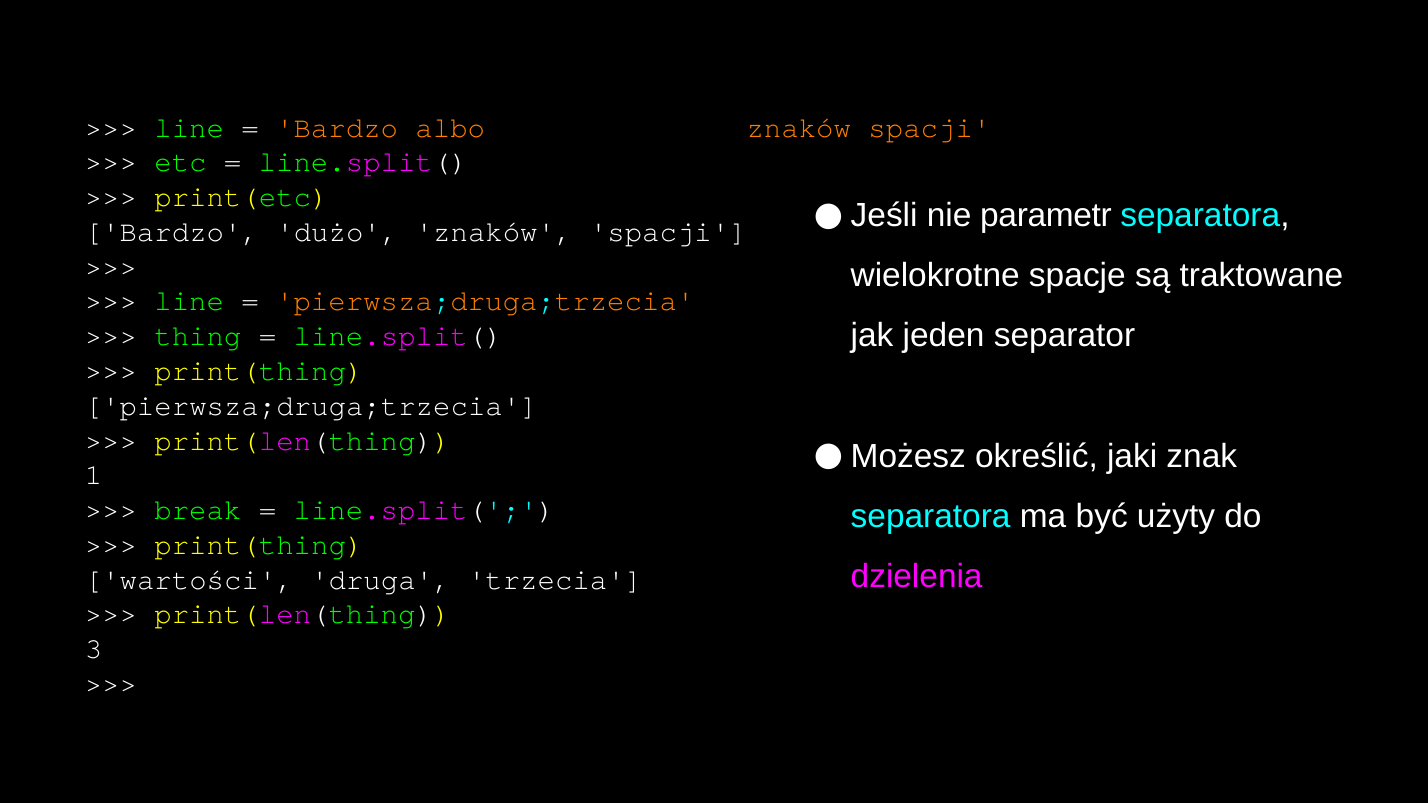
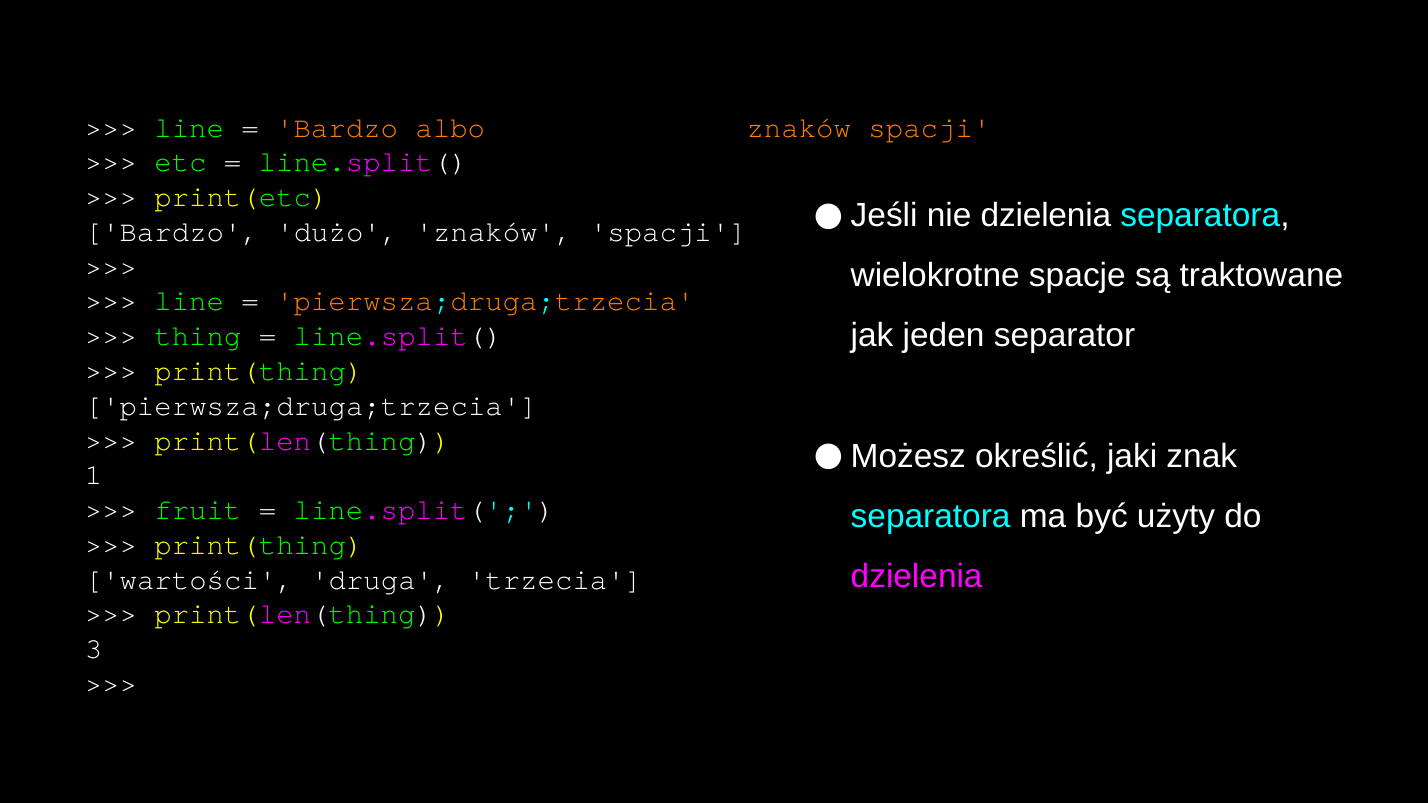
nie parametr: parametr -> dzielenia
break: break -> fruit
